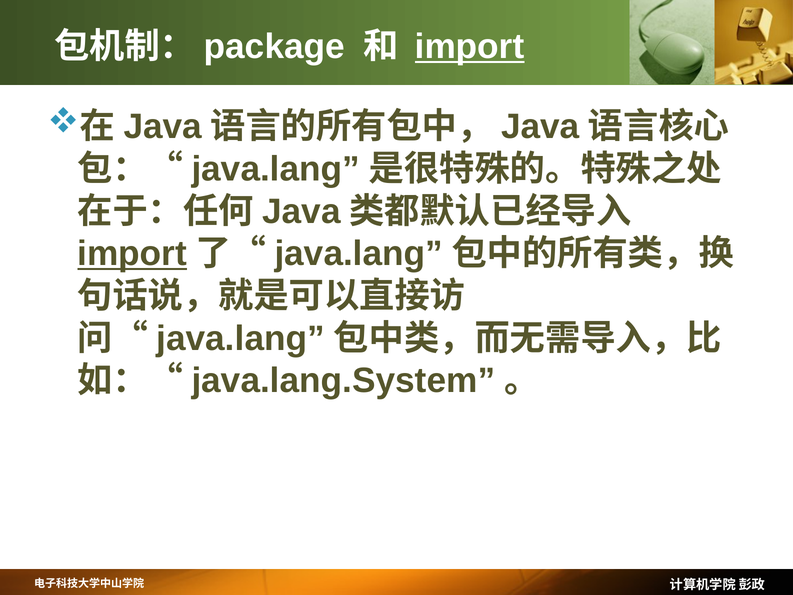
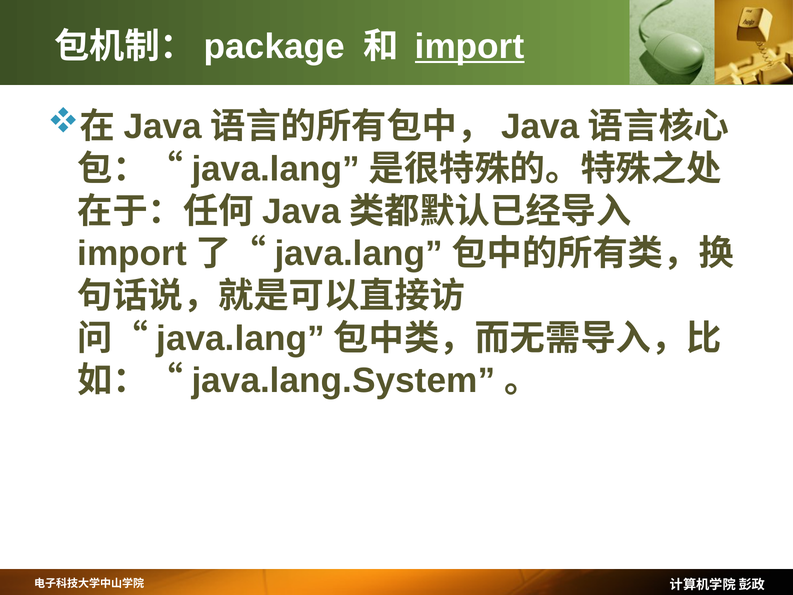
import at (132, 254) underline: present -> none
